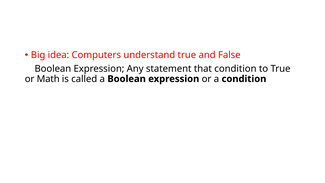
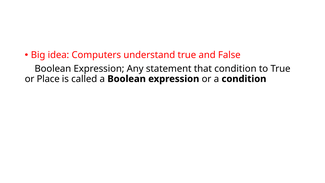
Math: Math -> Place
